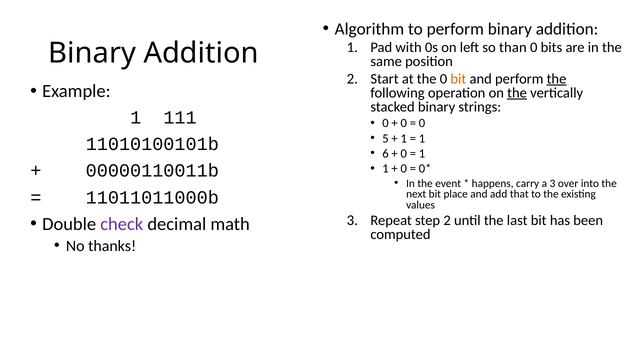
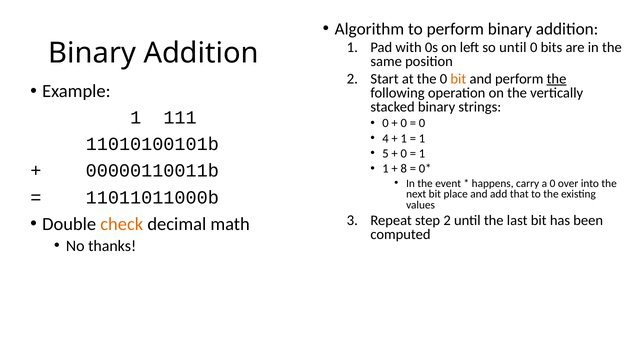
so than: than -> until
the at (517, 93) underline: present -> none
5: 5 -> 4
6: 6 -> 5
0 at (404, 169): 0 -> 8
a 3: 3 -> 0
check colour: purple -> orange
